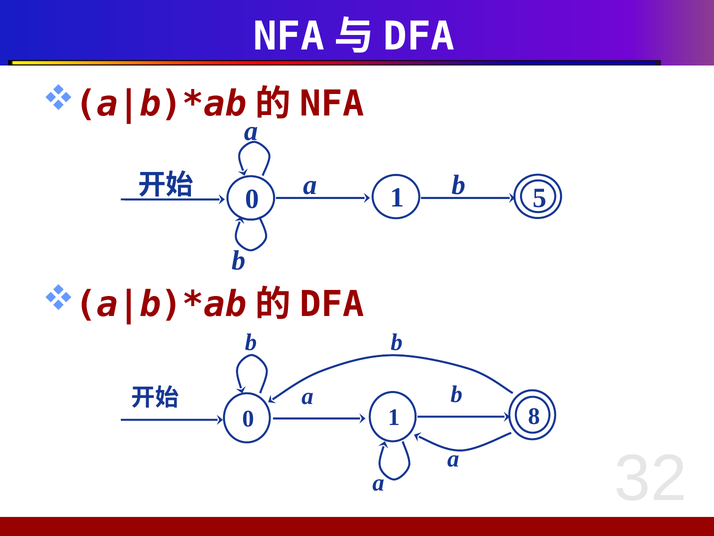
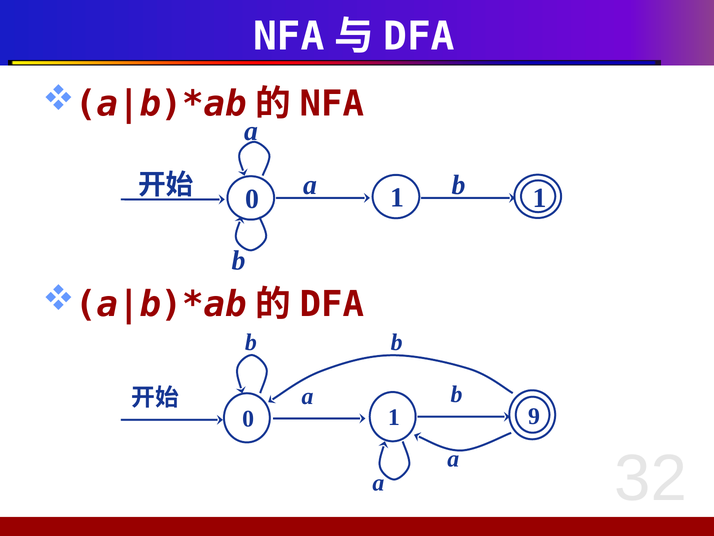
1 5: 5 -> 1
8: 8 -> 9
